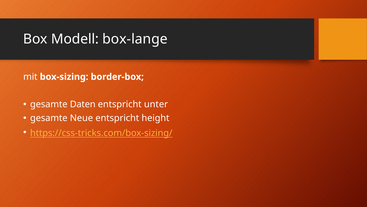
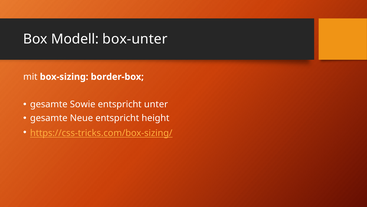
box-lange: box-lange -> box-unter
Daten: Daten -> Sowie
